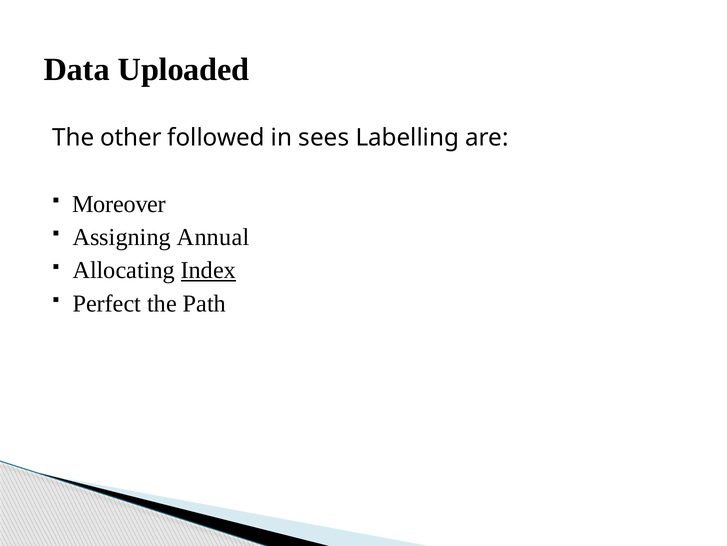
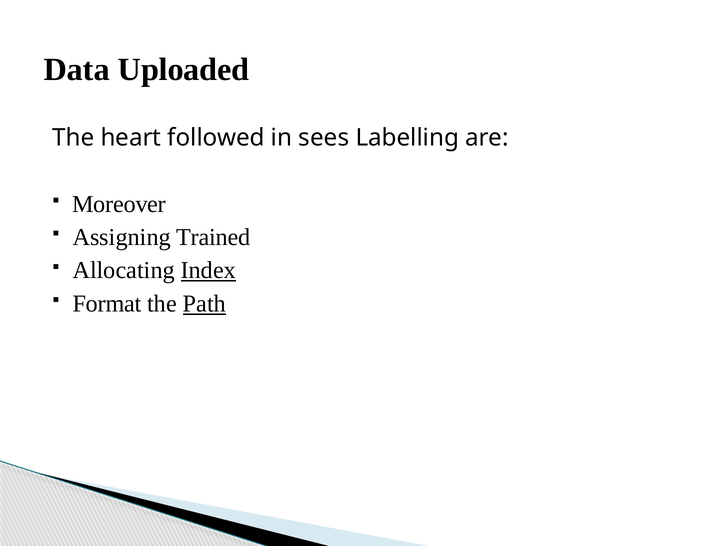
other: other -> heart
Annual: Annual -> Trained
Perfect: Perfect -> Format
Path underline: none -> present
